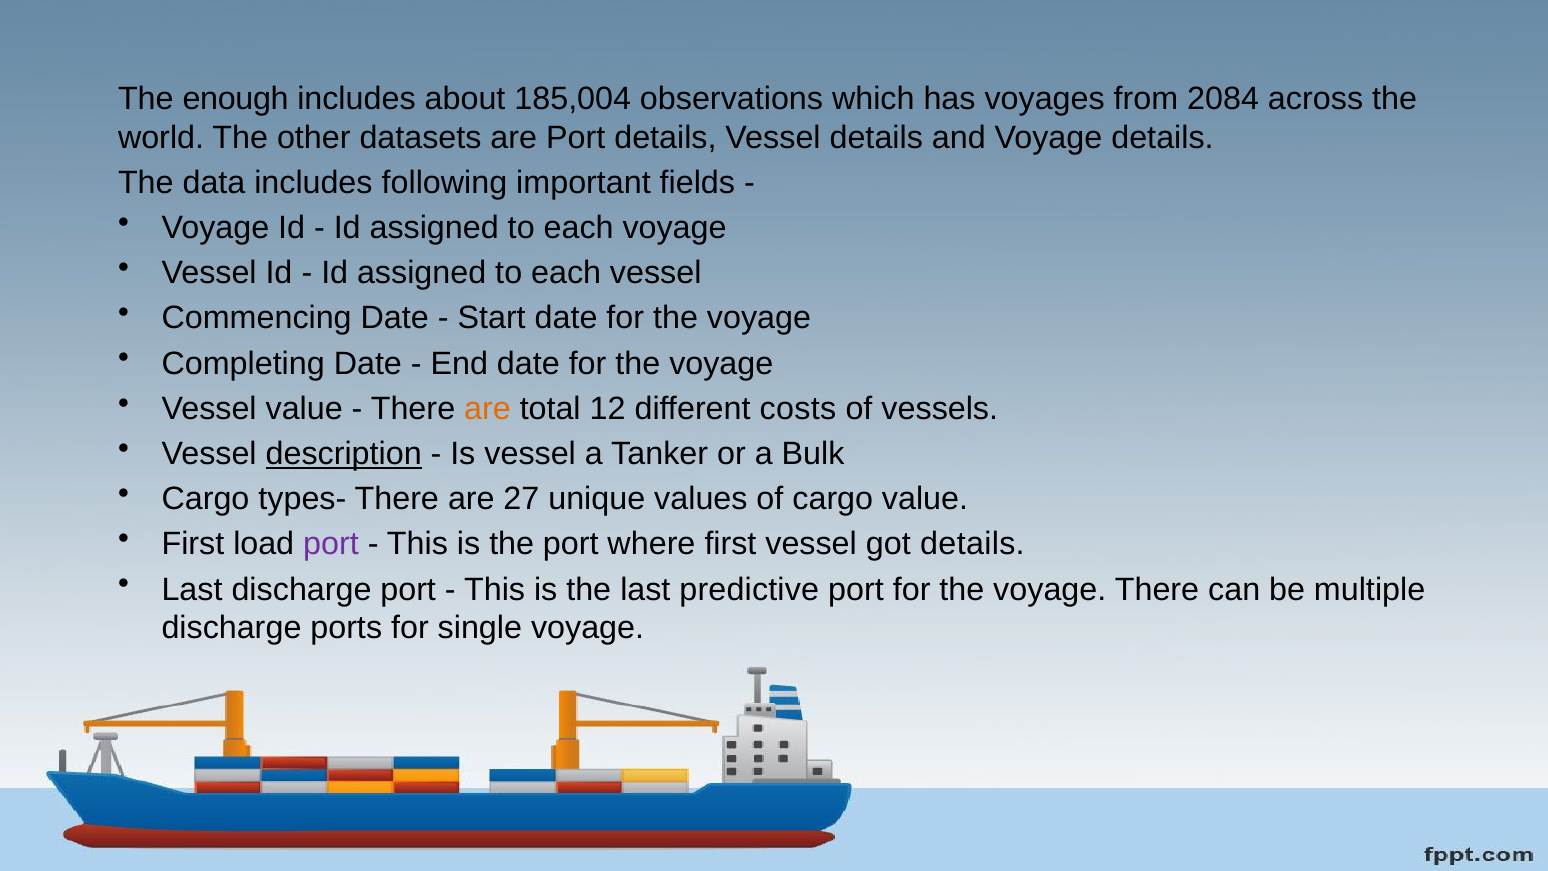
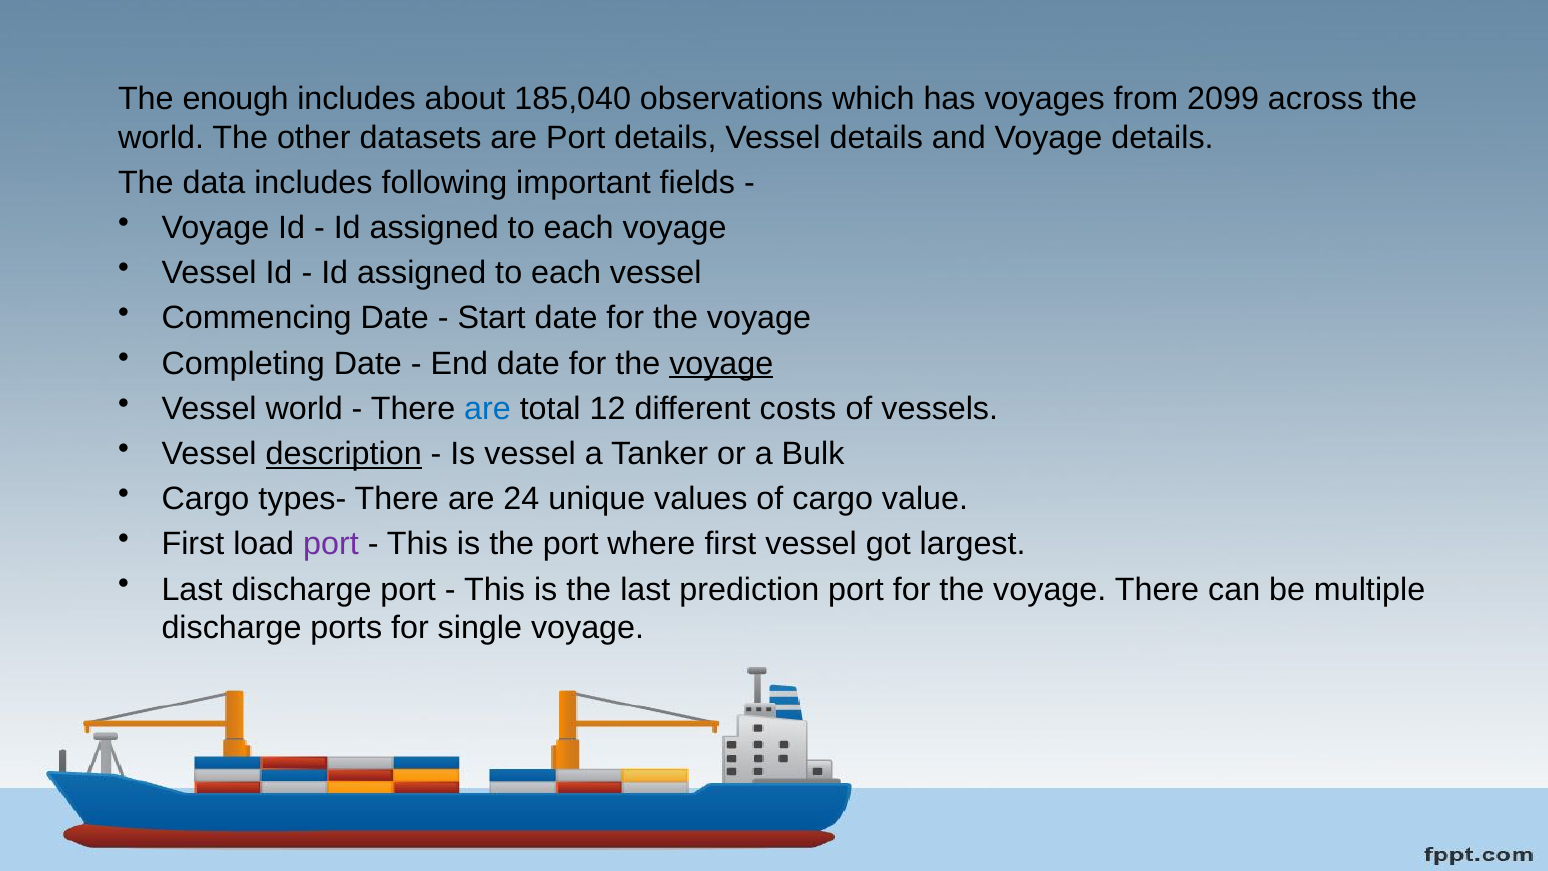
185,004: 185,004 -> 185,040
2084: 2084 -> 2099
voyage at (721, 363) underline: none -> present
Vessel value: value -> world
are at (487, 409) colour: orange -> blue
27: 27 -> 24
got details: details -> largest
predictive: predictive -> prediction
